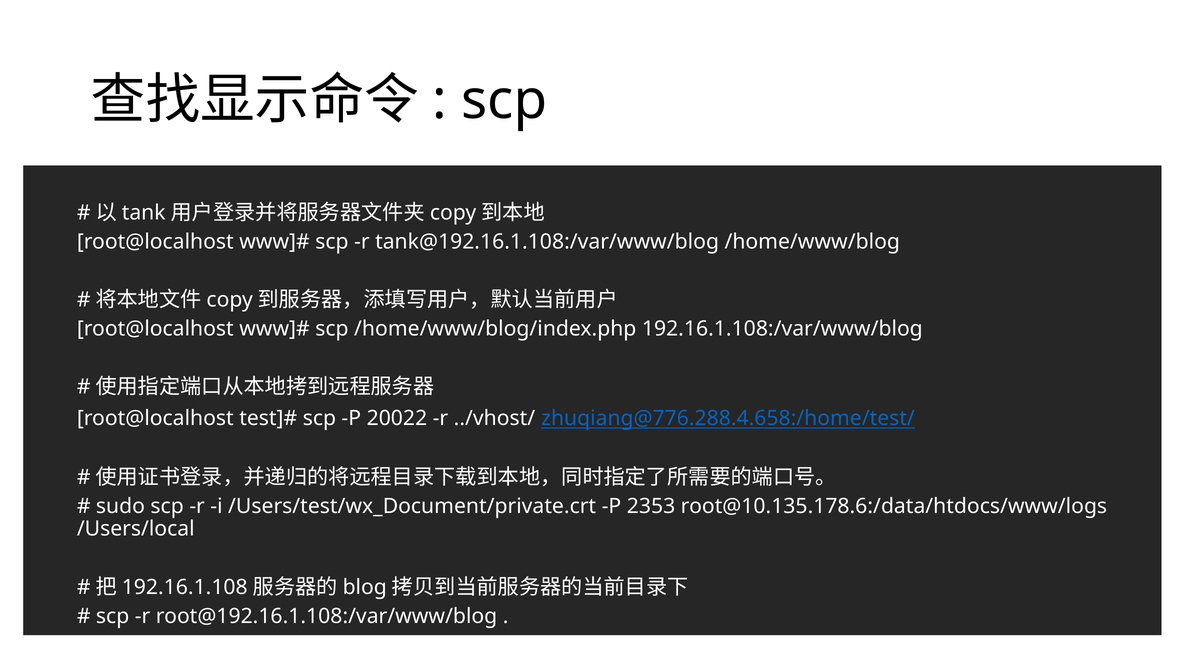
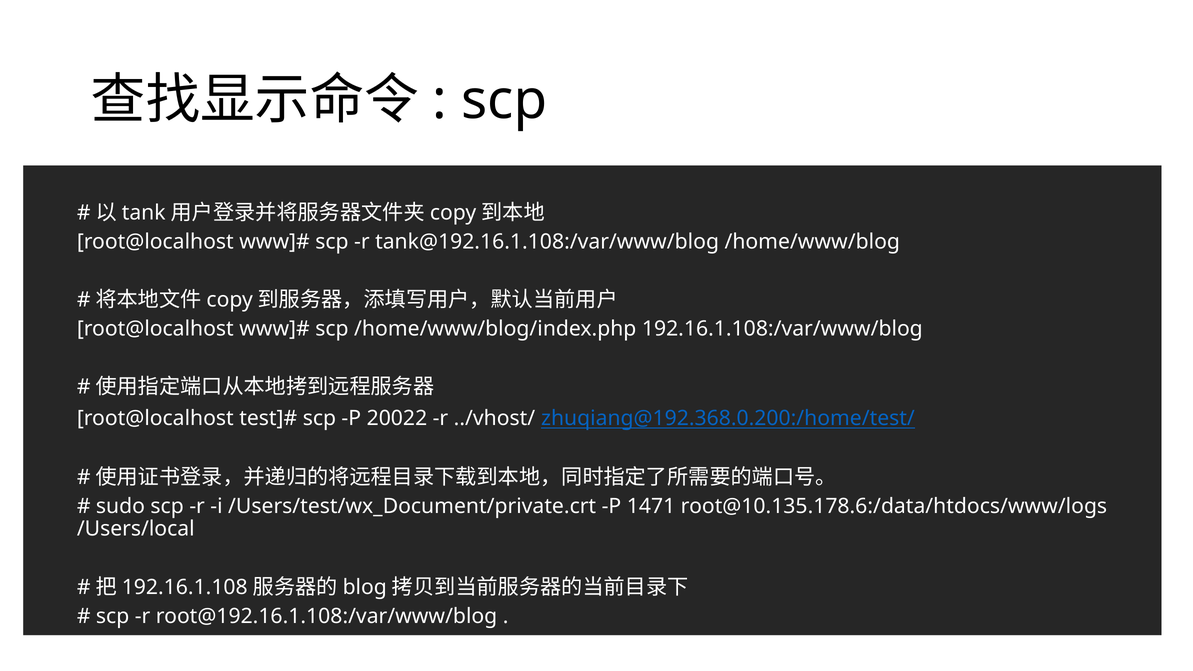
zhuqiang@776.288.4.658:/home/test/: zhuqiang@776.288.4.658:/home/test/ -> zhuqiang@192.368.0.200:/home/test/
2353: 2353 -> 1471
